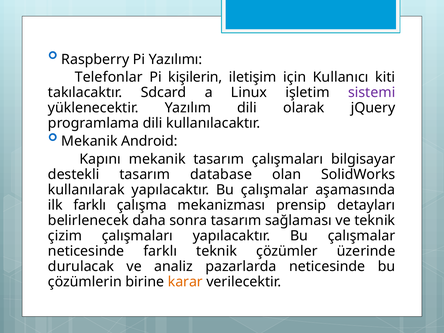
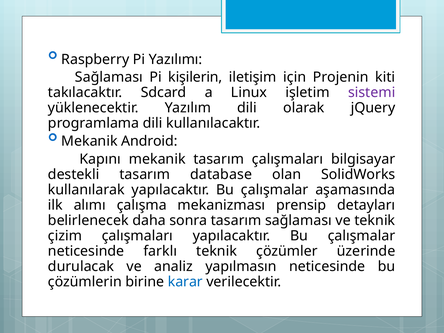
Telefonlar at (109, 77): Telefonlar -> Sağlaması
Kullanıcı: Kullanıcı -> Projenin
ilk farklı: farklı -> alımı
pazarlarda: pazarlarda -> yapılmasın
karar colour: orange -> blue
